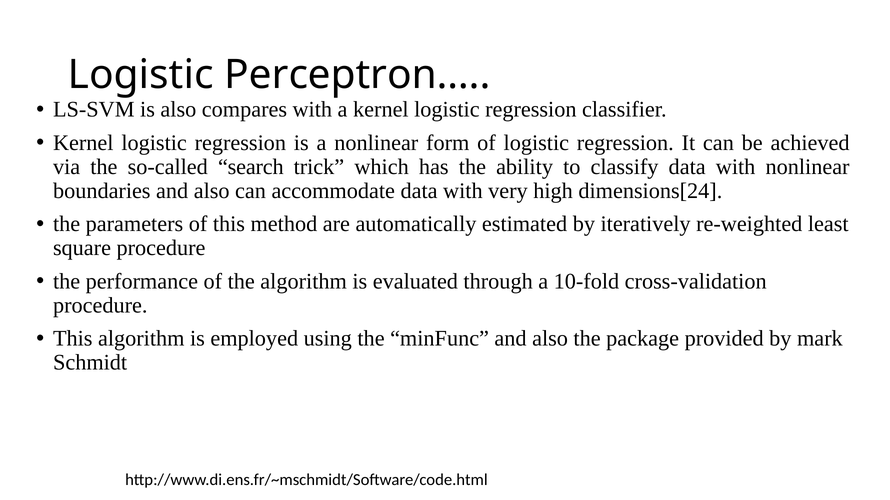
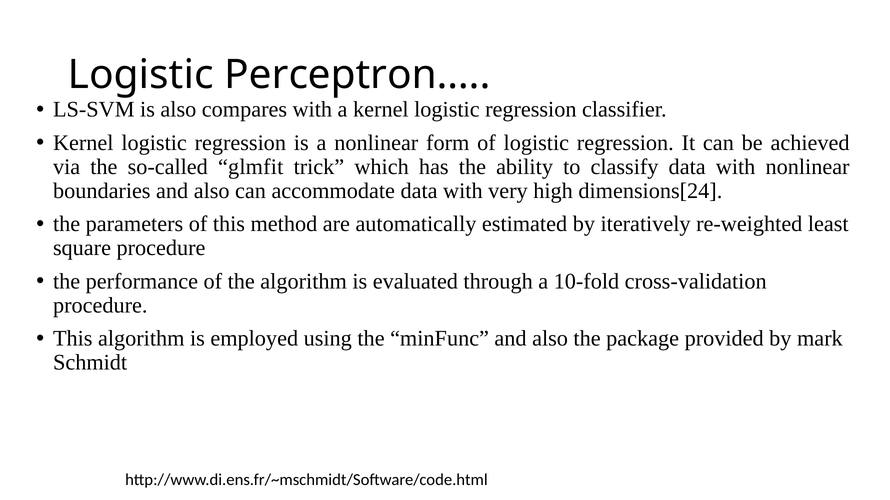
search: search -> glmfit
